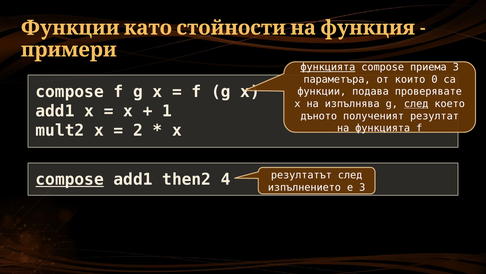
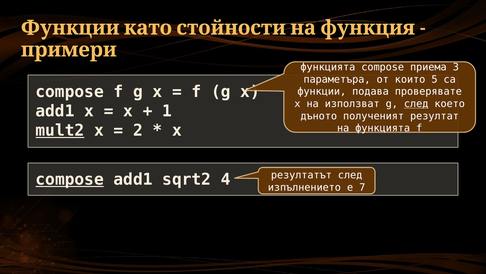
функцията at (328, 67) underline: present -> none
0: 0 -> 5
изпълнява: изпълнява -> използват
mult2 underline: none -> present
then2: then2 -> sqrt2
е 3: 3 -> 7
